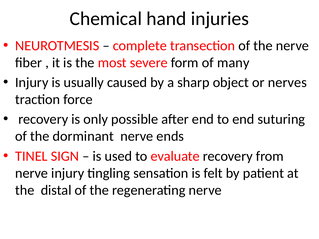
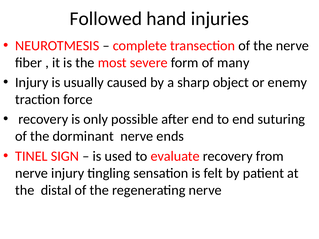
Chemical: Chemical -> Followed
nerves: nerves -> enemy
